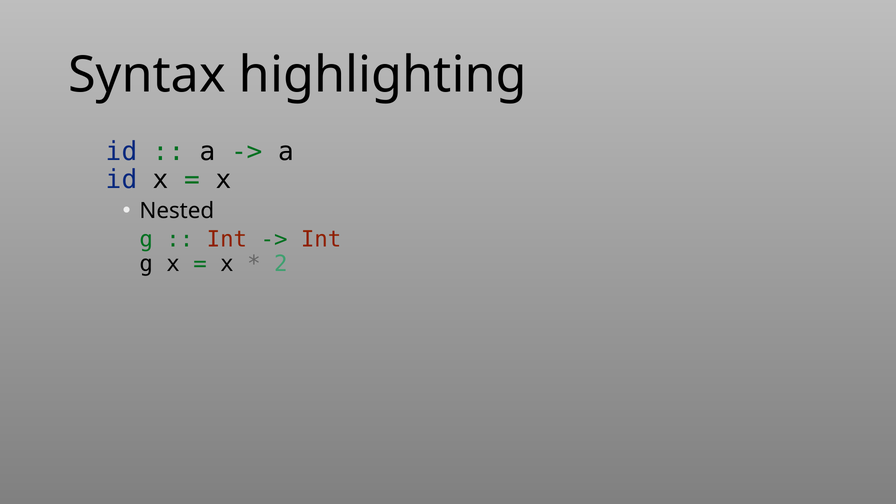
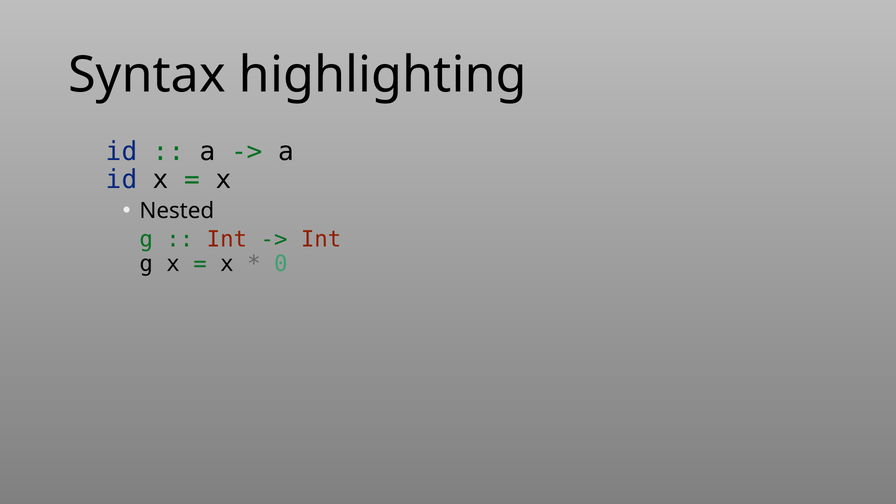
2: 2 -> 0
